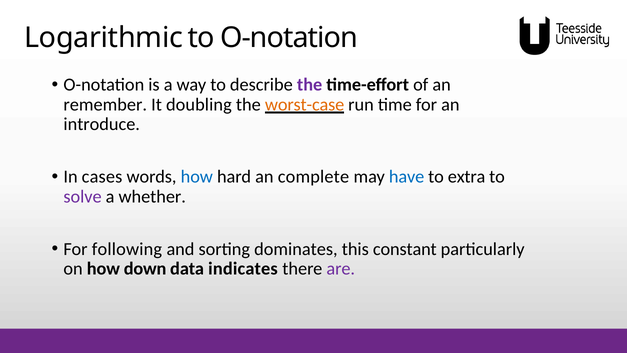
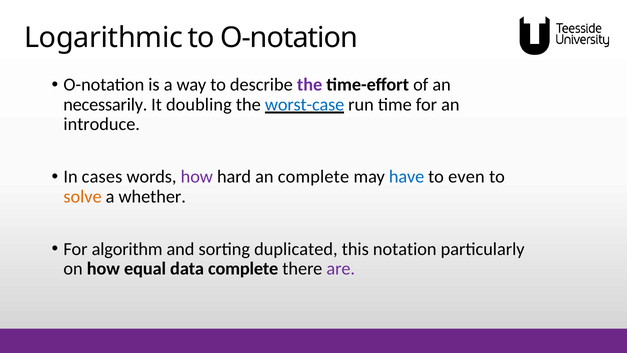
remember: remember -> necessarily
worst-case colour: orange -> blue
how at (197, 177) colour: blue -> purple
extra: extra -> even
solve colour: purple -> orange
following: following -> algorithm
dominates: dominates -> duplicated
constant: constant -> notation
down: down -> equal
data indicates: indicates -> complete
